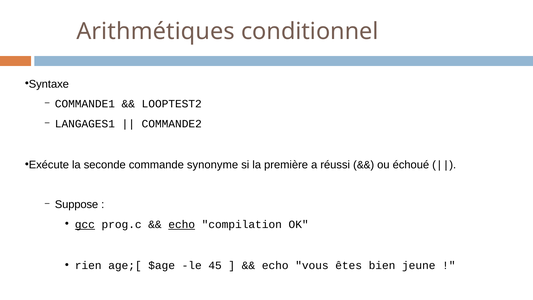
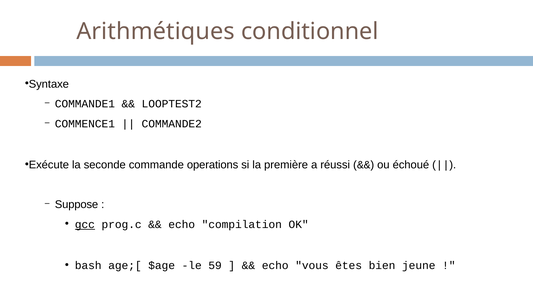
LANGAGES1: LANGAGES1 -> COMMENCE1
synonyme: synonyme -> operations
echo at (182, 224) underline: present -> none
rien: rien -> bash
45: 45 -> 59
